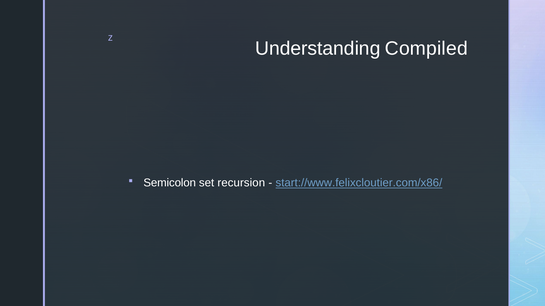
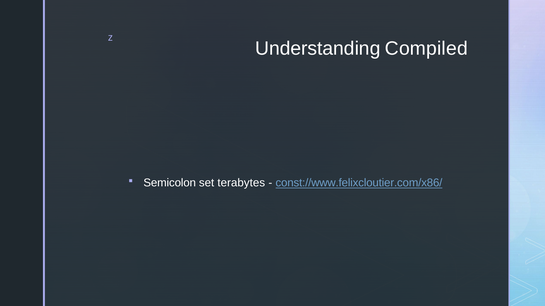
recursion: recursion -> terabytes
start://www.felixcloutier.com/x86/: start://www.felixcloutier.com/x86/ -> const://www.felixcloutier.com/x86/
